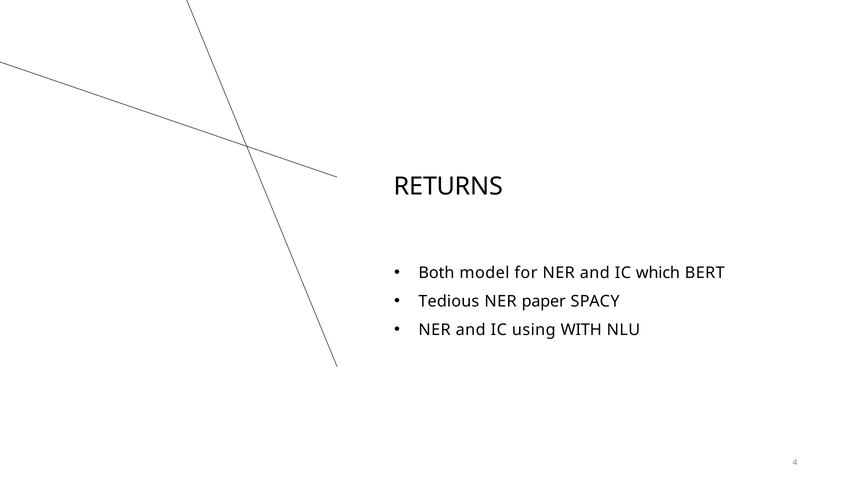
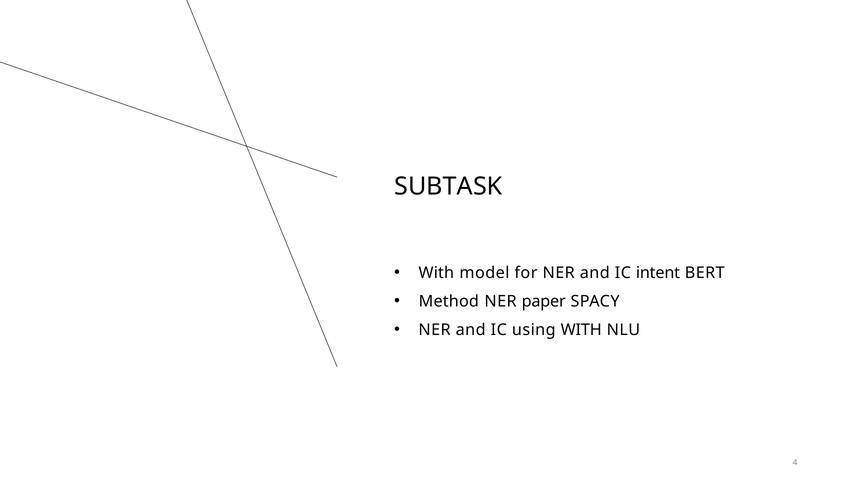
RETURNS: RETURNS -> SUBTASK
Both at (436, 273): Both -> With
which: which -> intent
Tedious: Tedious -> Method
